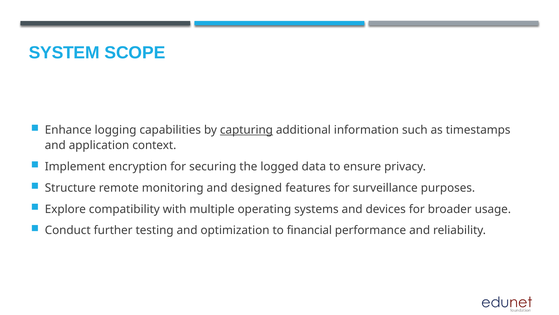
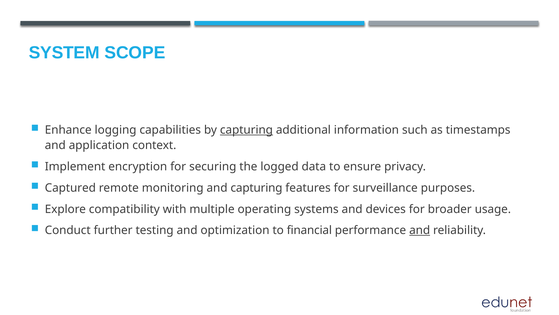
Structure: Structure -> Captured
and designed: designed -> capturing
and at (420, 230) underline: none -> present
